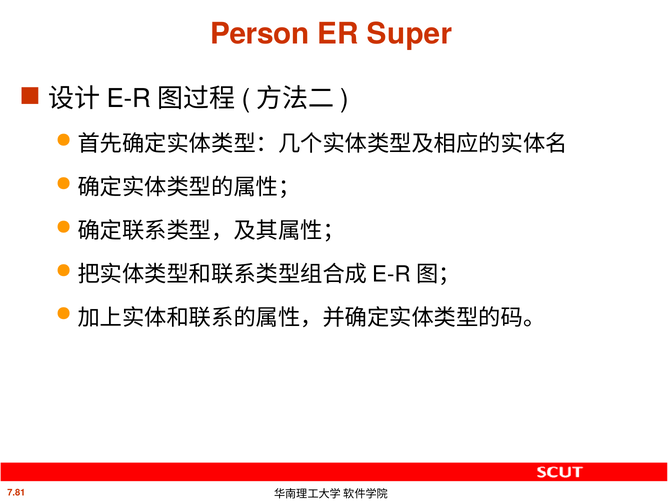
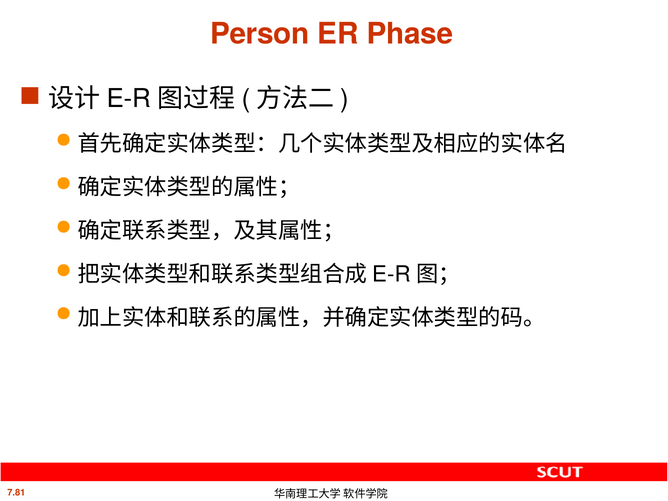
Super: Super -> Phase
